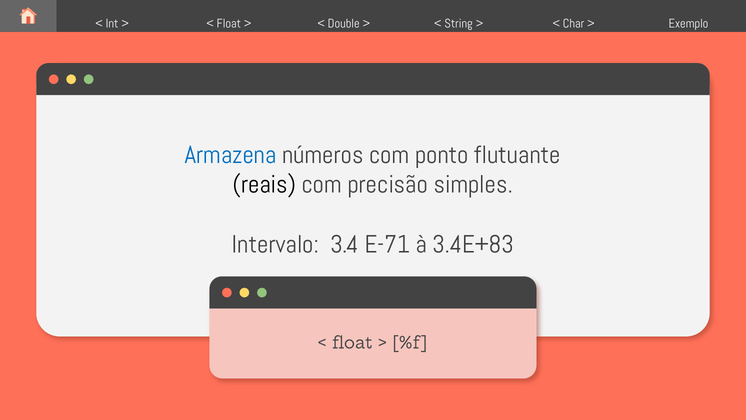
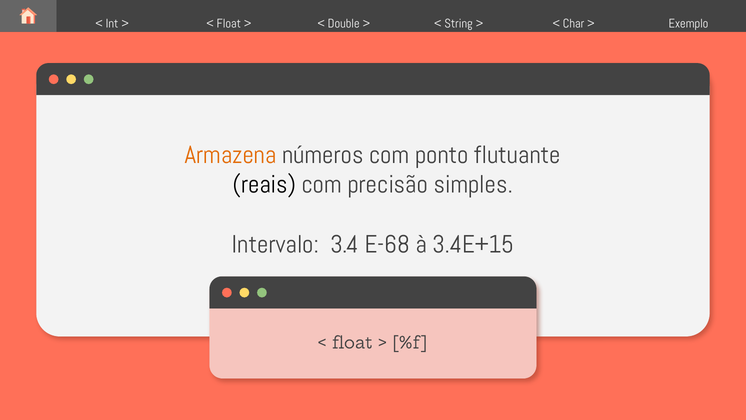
Armazena colour: blue -> orange
E-71: E-71 -> E-68
3.4E+83: 3.4E+83 -> 3.4E+15
